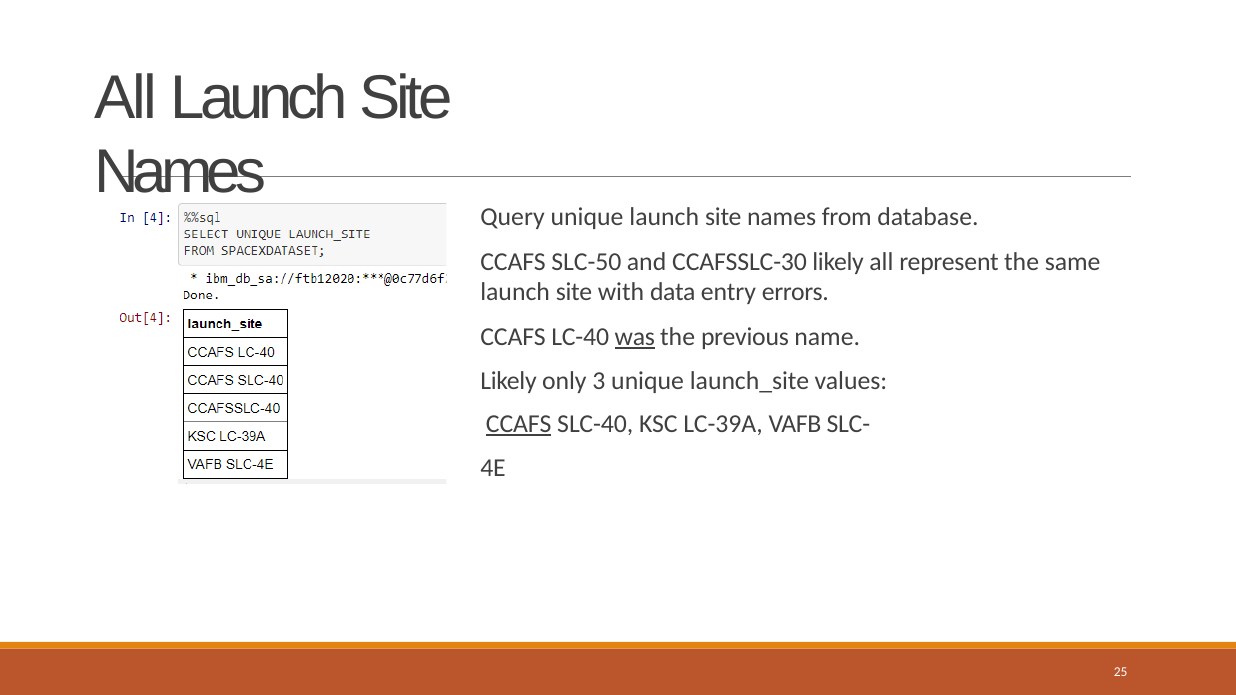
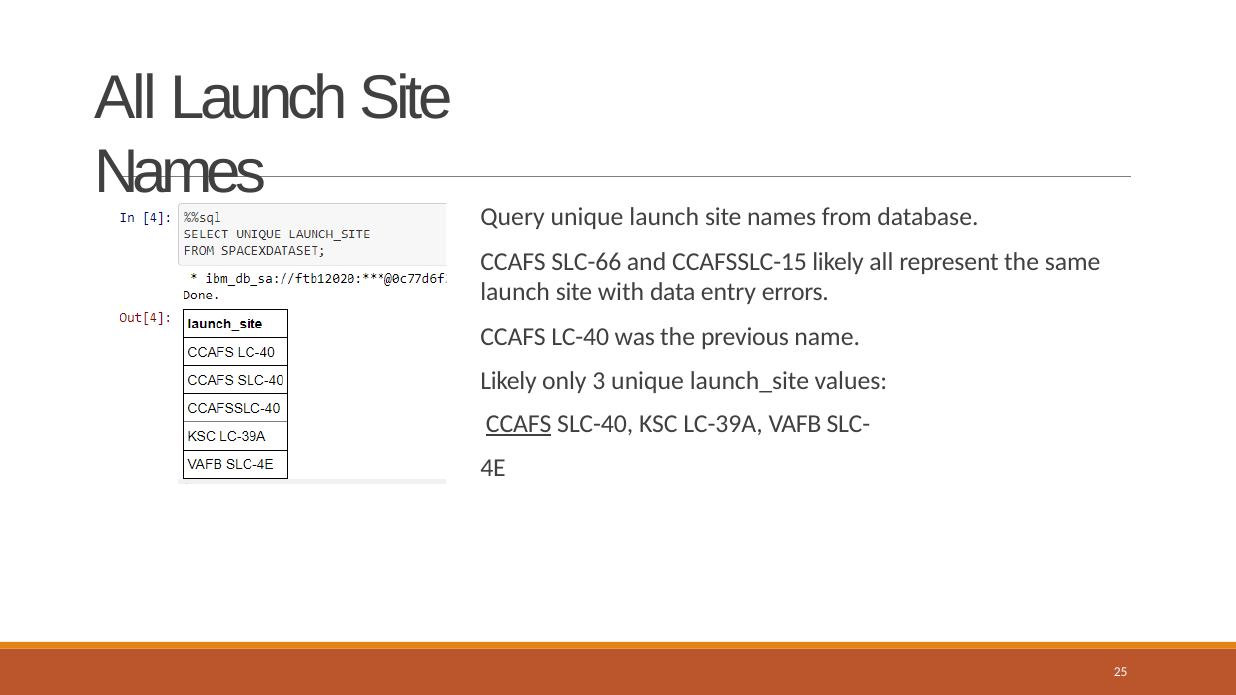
SLC-50: SLC-50 -> SLC-66
CCAFSSLC-30: CCAFSSLC-30 -> CCAFSSLC-15
was underline: present -> none
